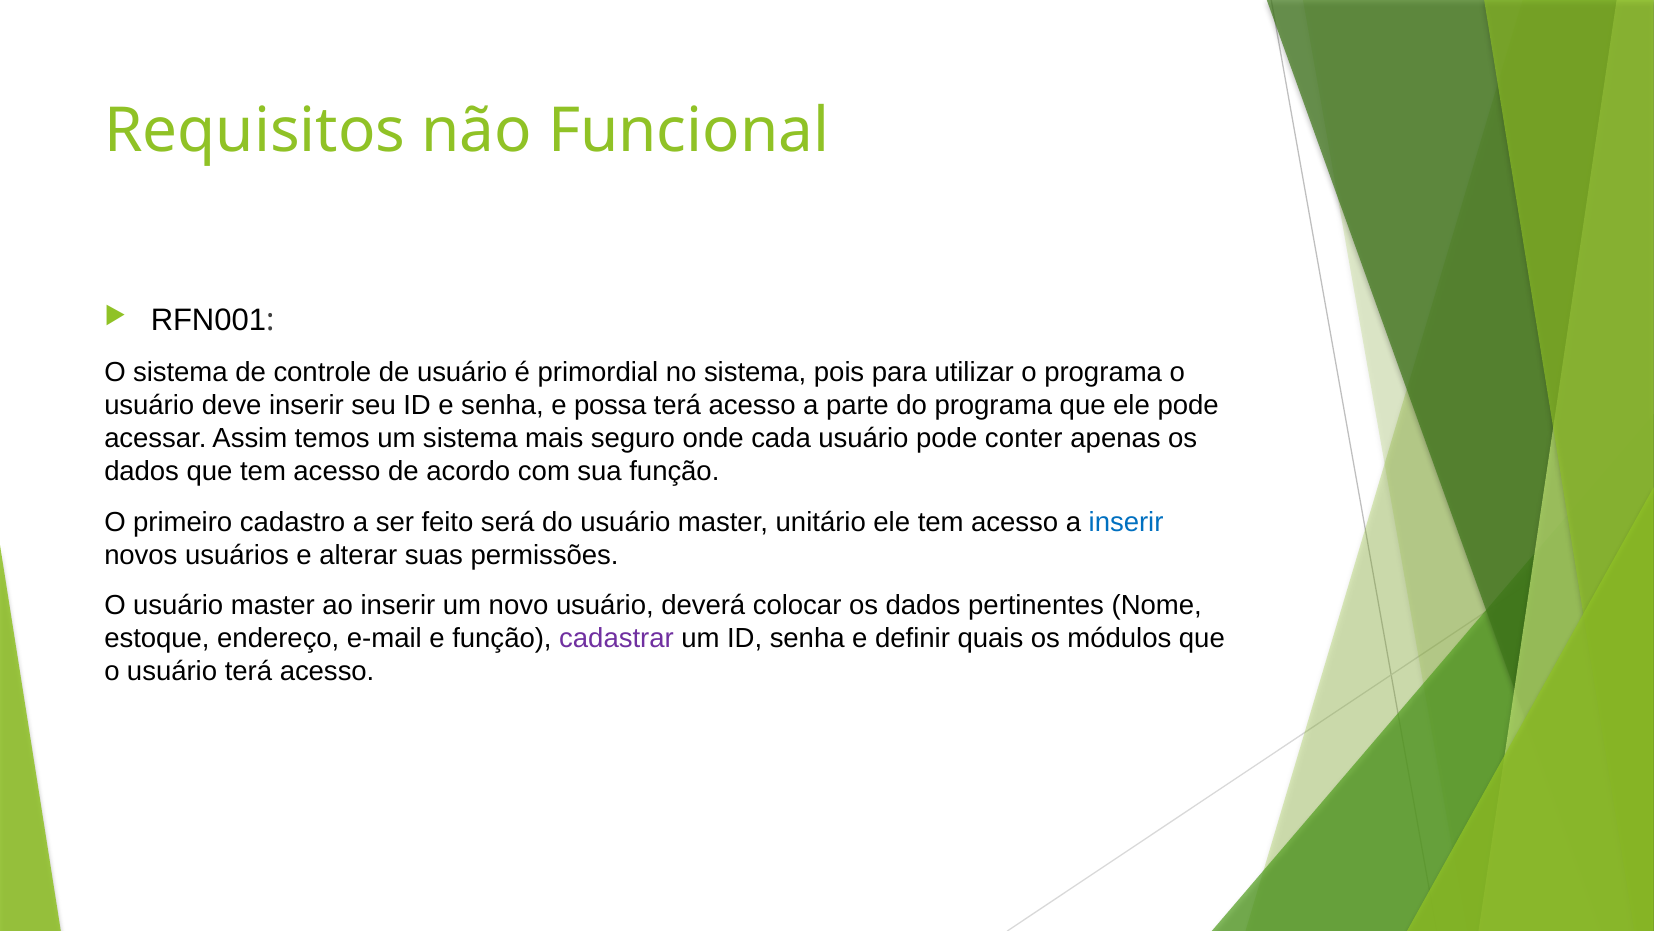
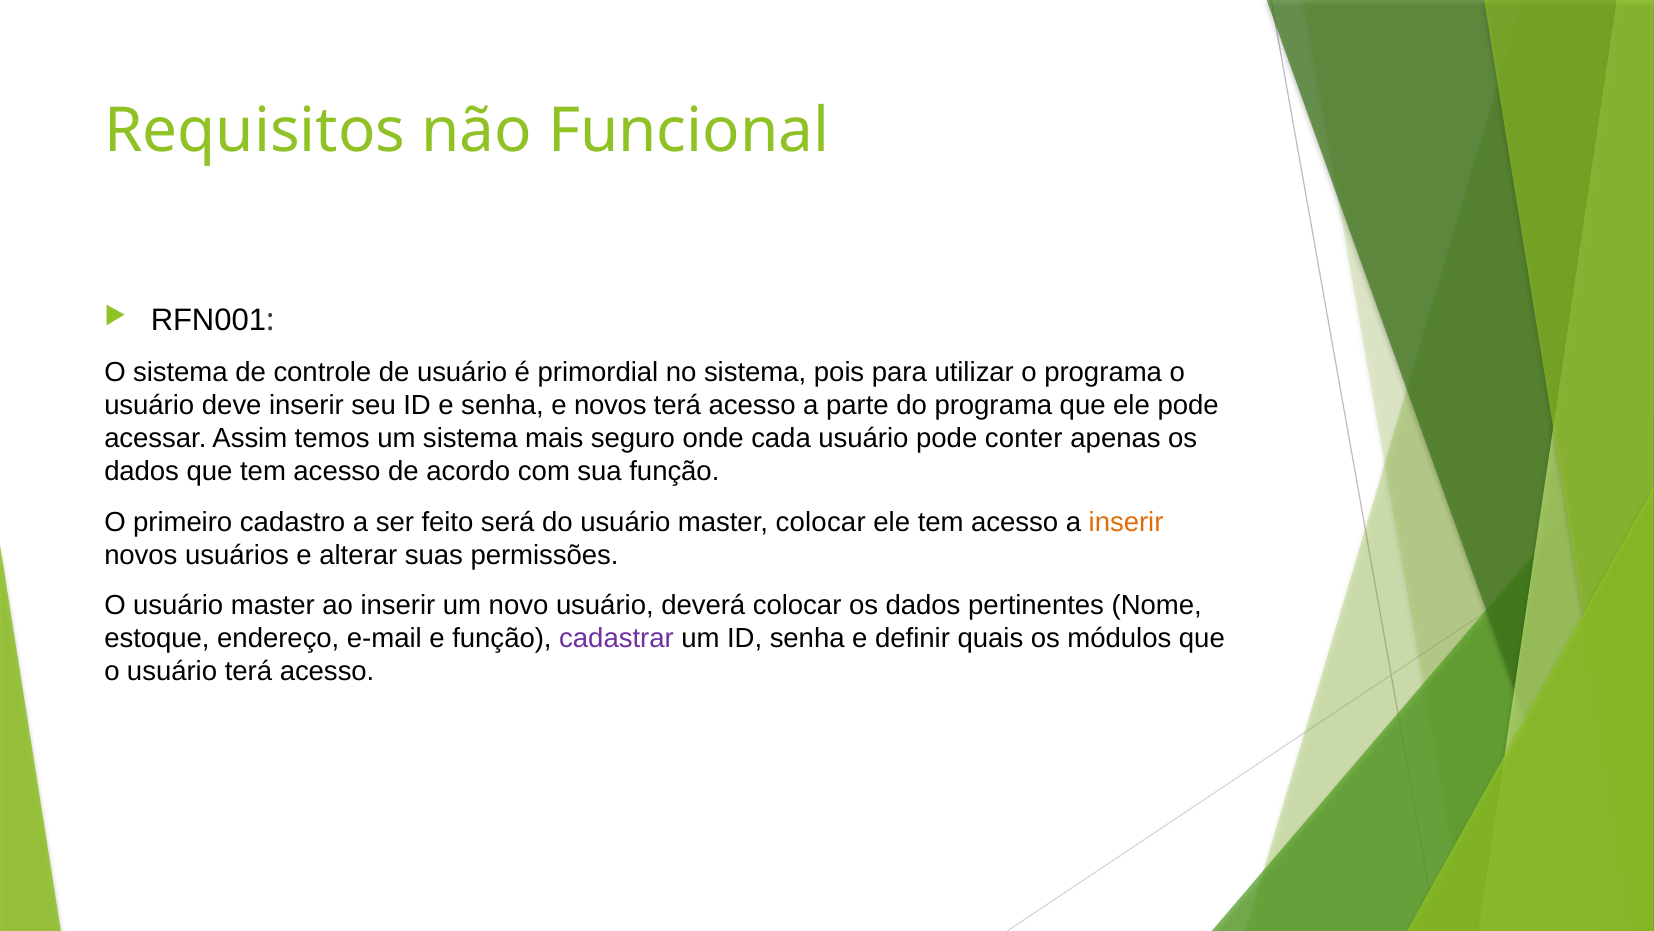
e possa: possa -> novos
master unitário: unitário -> colocar
inserir at (1126, 522) colour: blue -> orange
